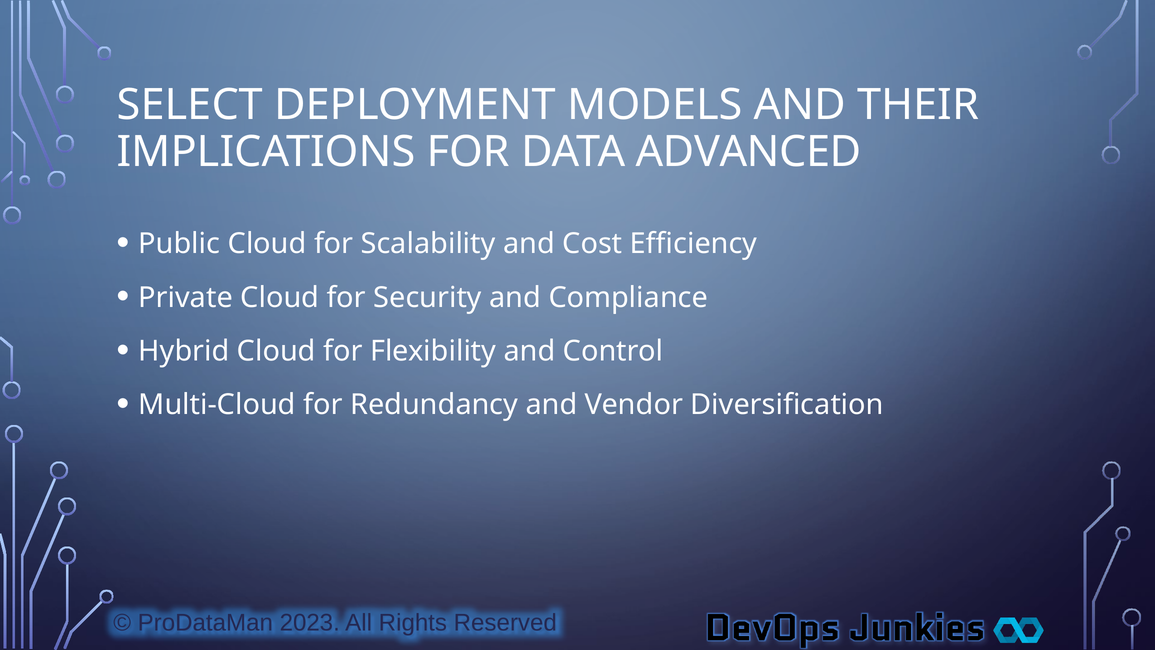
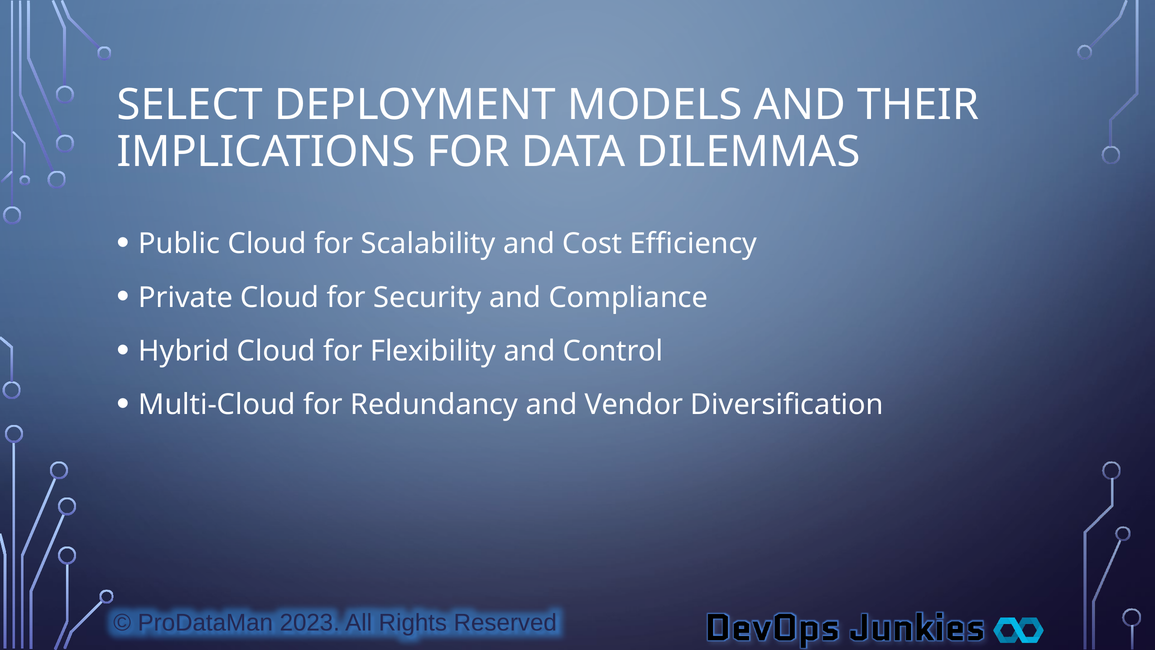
ADVANCED: ADVANCED -> DILEMMAS
